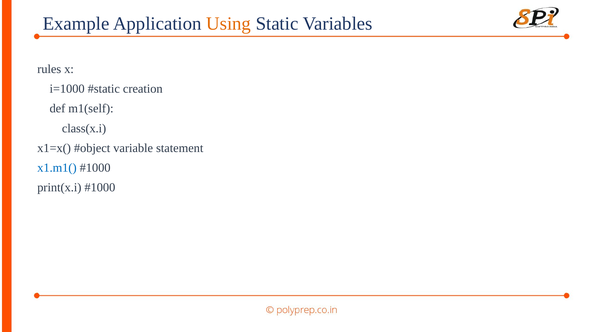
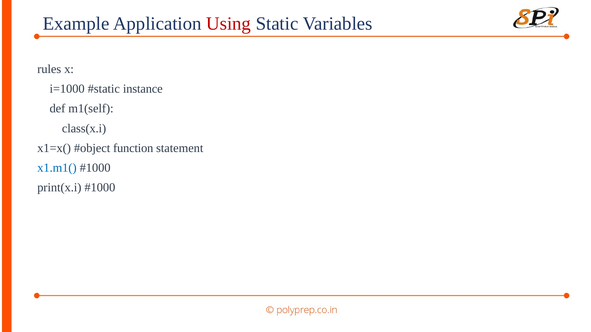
Using colour: orange -> red
creation: creation -> instance
variable: variable -> function
